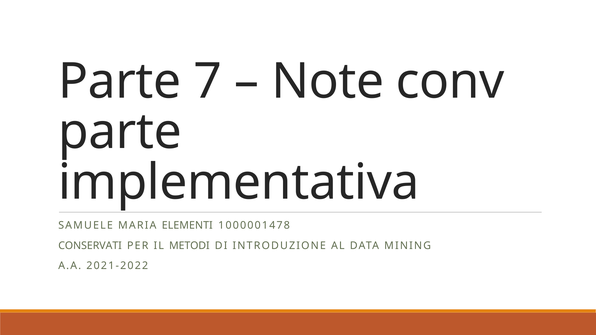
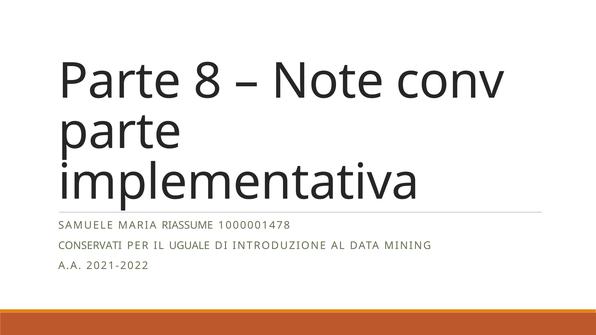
7: 7 -> 8
ELEMENTI: ELEMENTI -> RIASSUME
METODI: METODI -> UGUALE
